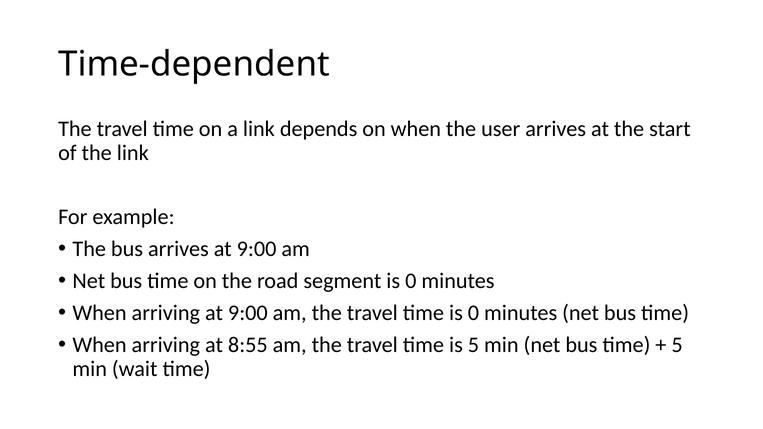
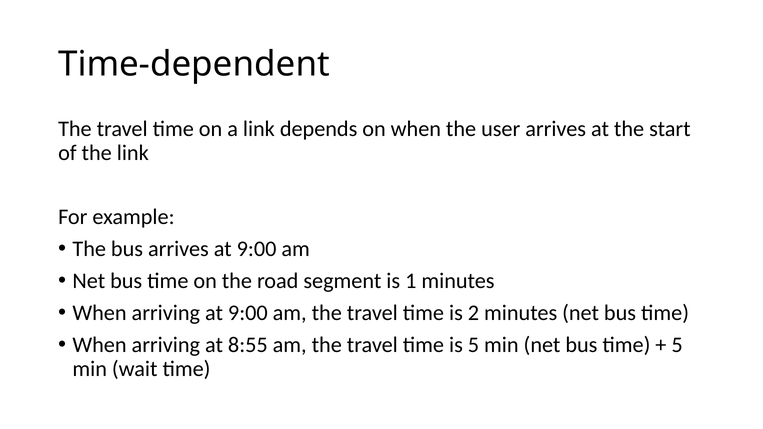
segment is 0: 0 -> 1
time is 0: 0 -> 2
